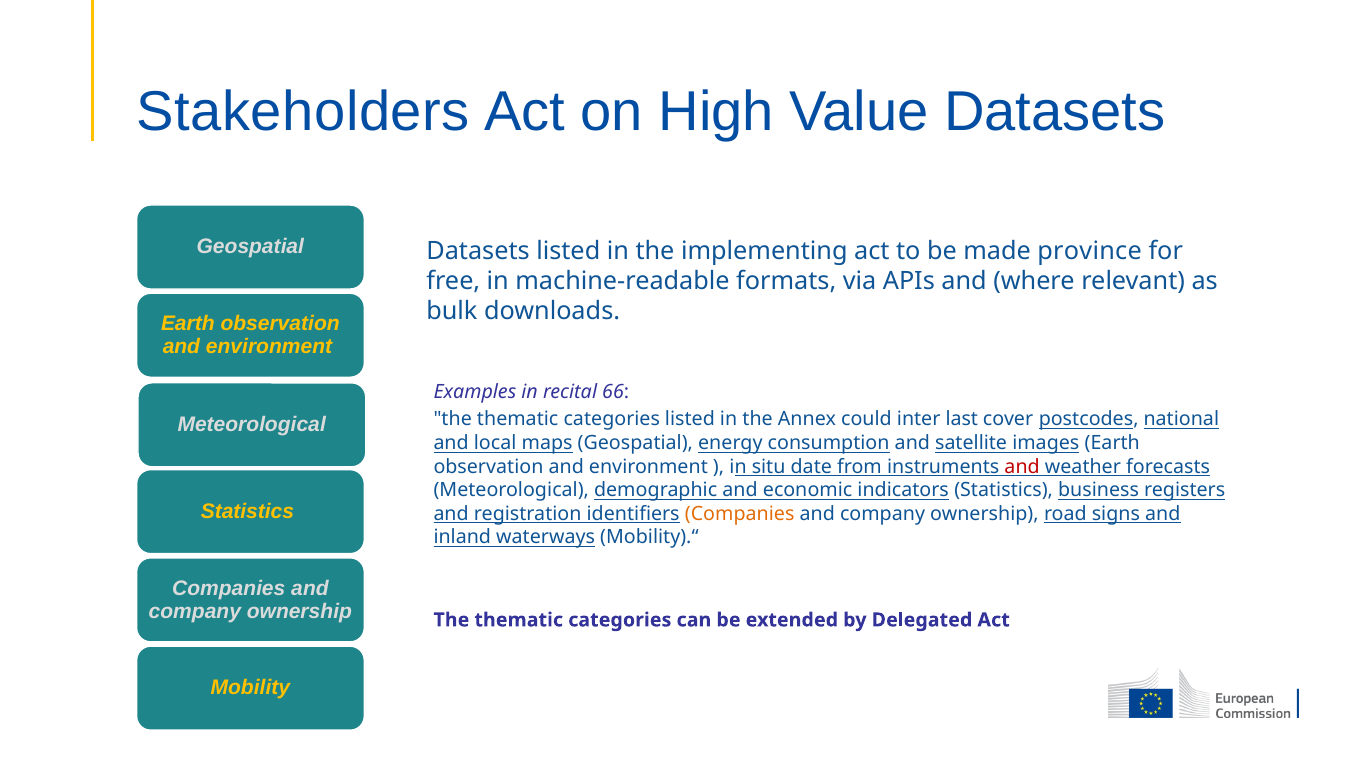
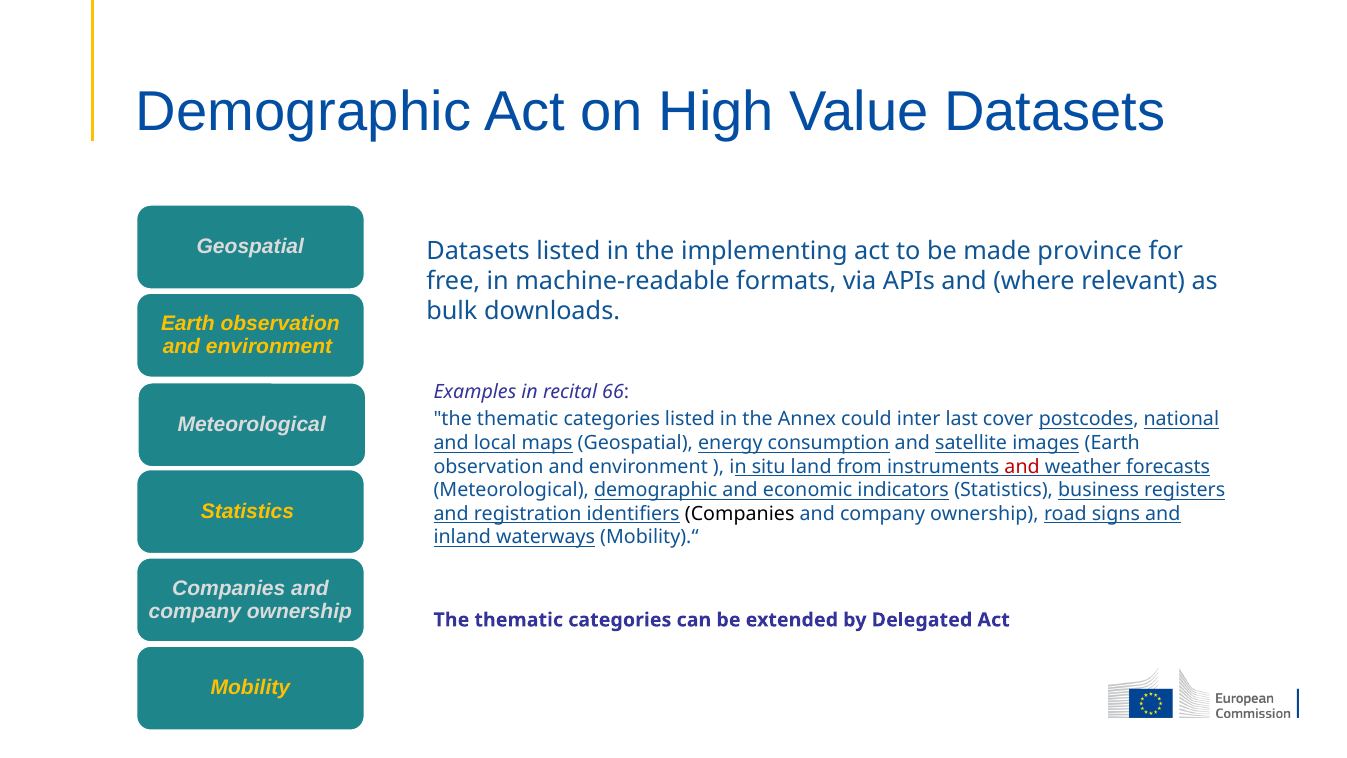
Stakeholders at (303, 112): Stakeholders -> Demographic
date: date -> land
Companies at (740, 514) colour: orange -> black
